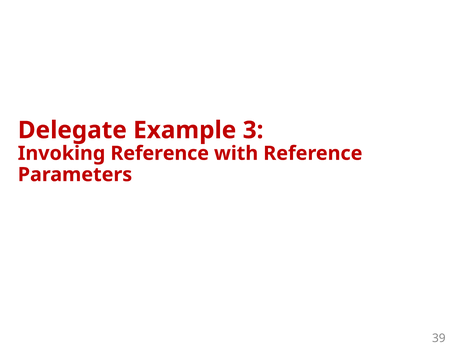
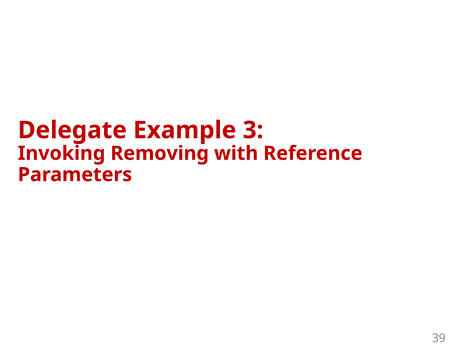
Invoking Reference: Reference -> Removing
